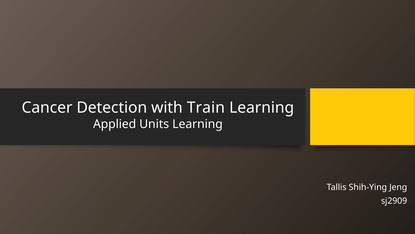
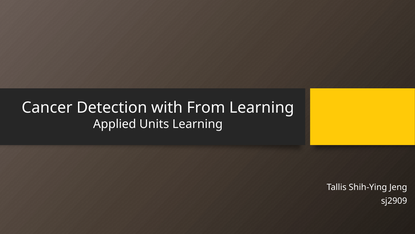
Train: Train -> From
